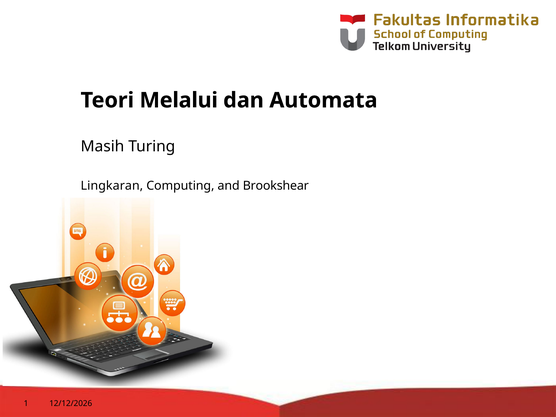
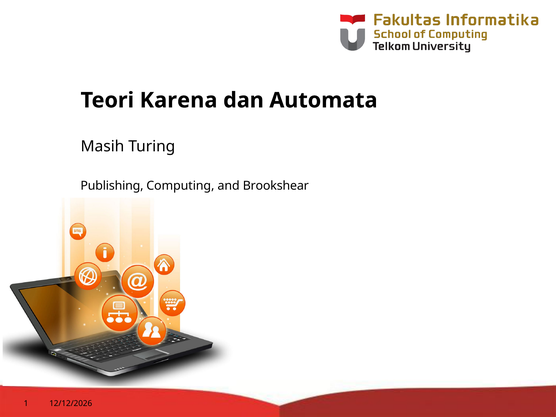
Melalui: Melalui -> Karena
Lingkaran: Lingkaran -> Publishing
